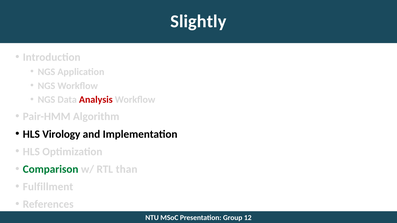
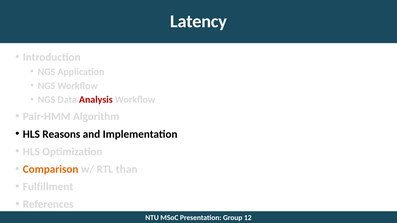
Slightly: Slightly -> Latency
Virology: Virology -> Reasons
Comparison colour: green -> orange
